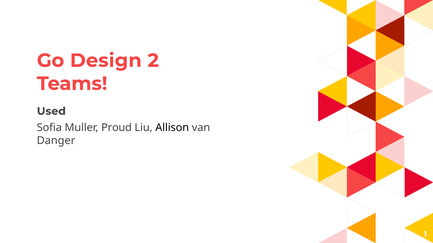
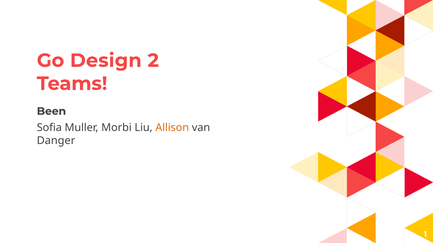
Used: Used -> Been
Proud: Proud -> Morbi
Allison colour: black -> orange
